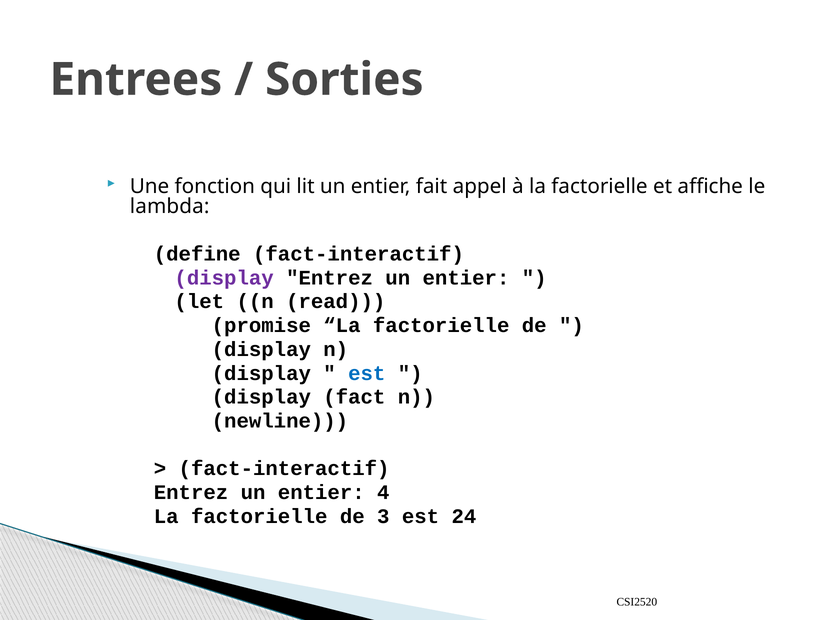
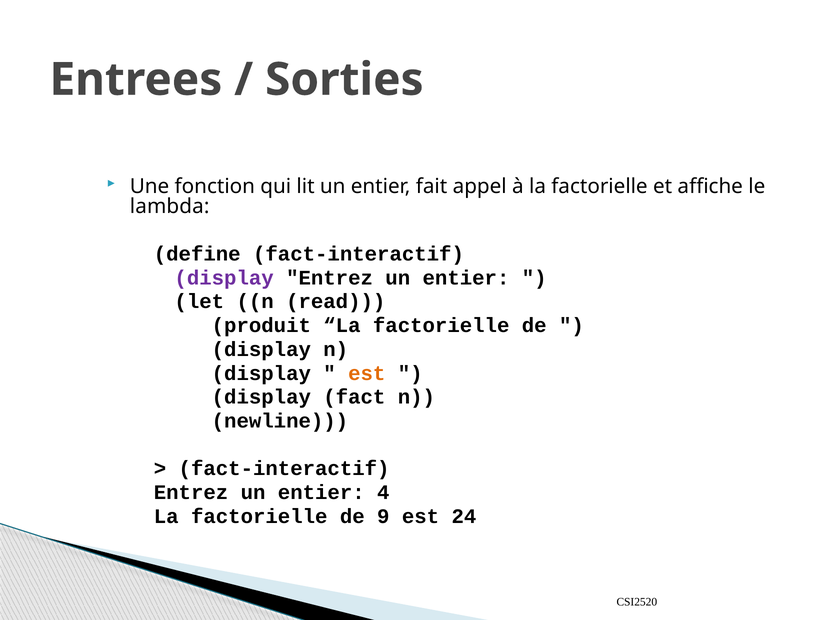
promise: promise -> produit
est at (367, 373) colour: blue -> orange
3: 3 -> 9
